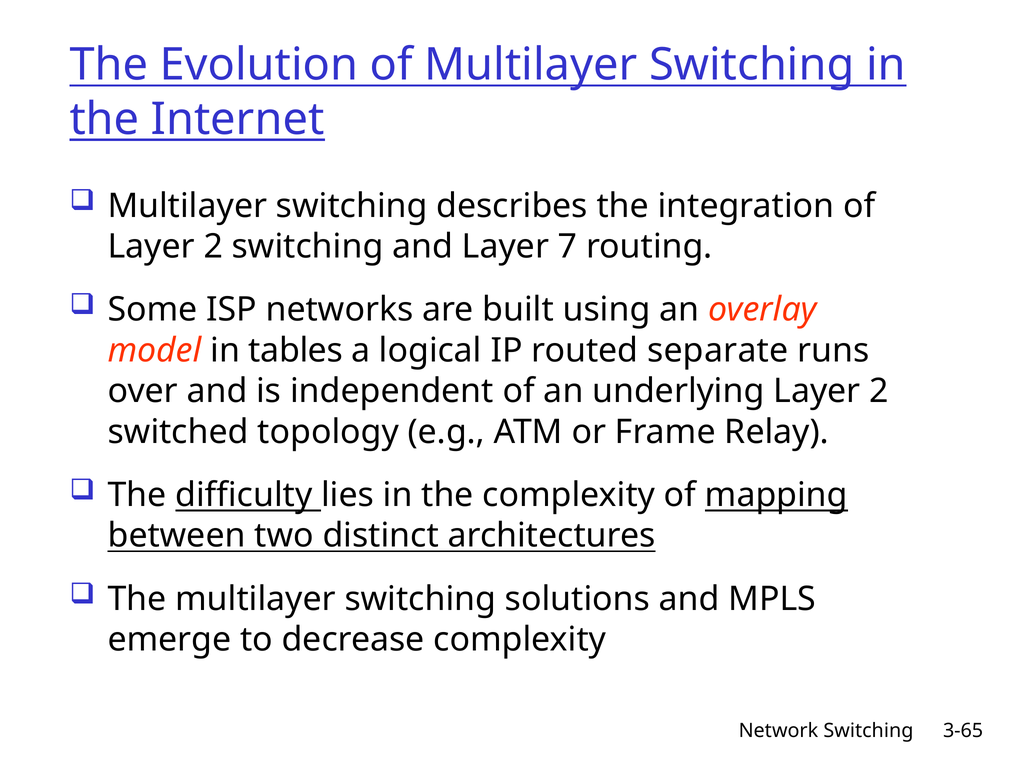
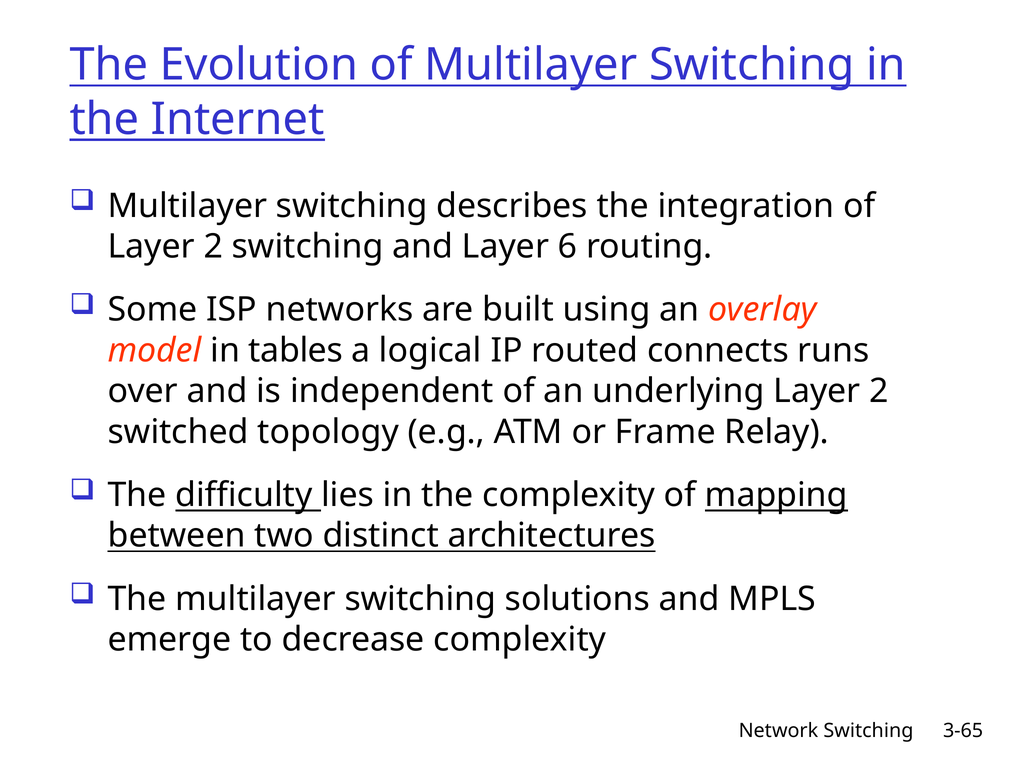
7: 7 -> 6
separate: separate -> connects
